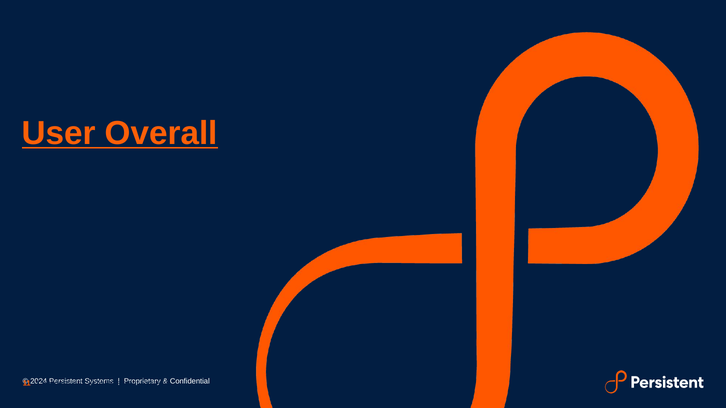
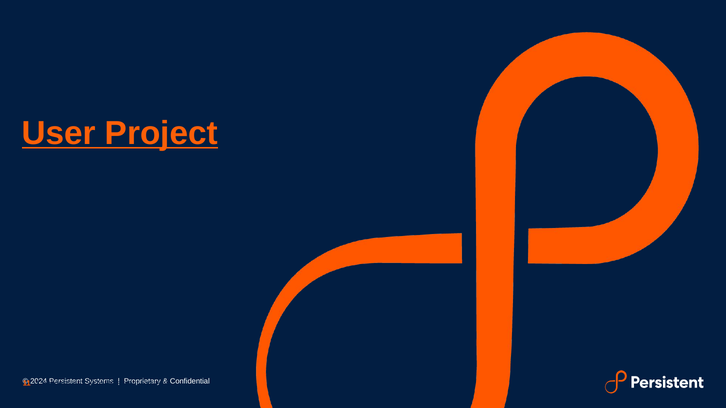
Overall: Overall -> Project
